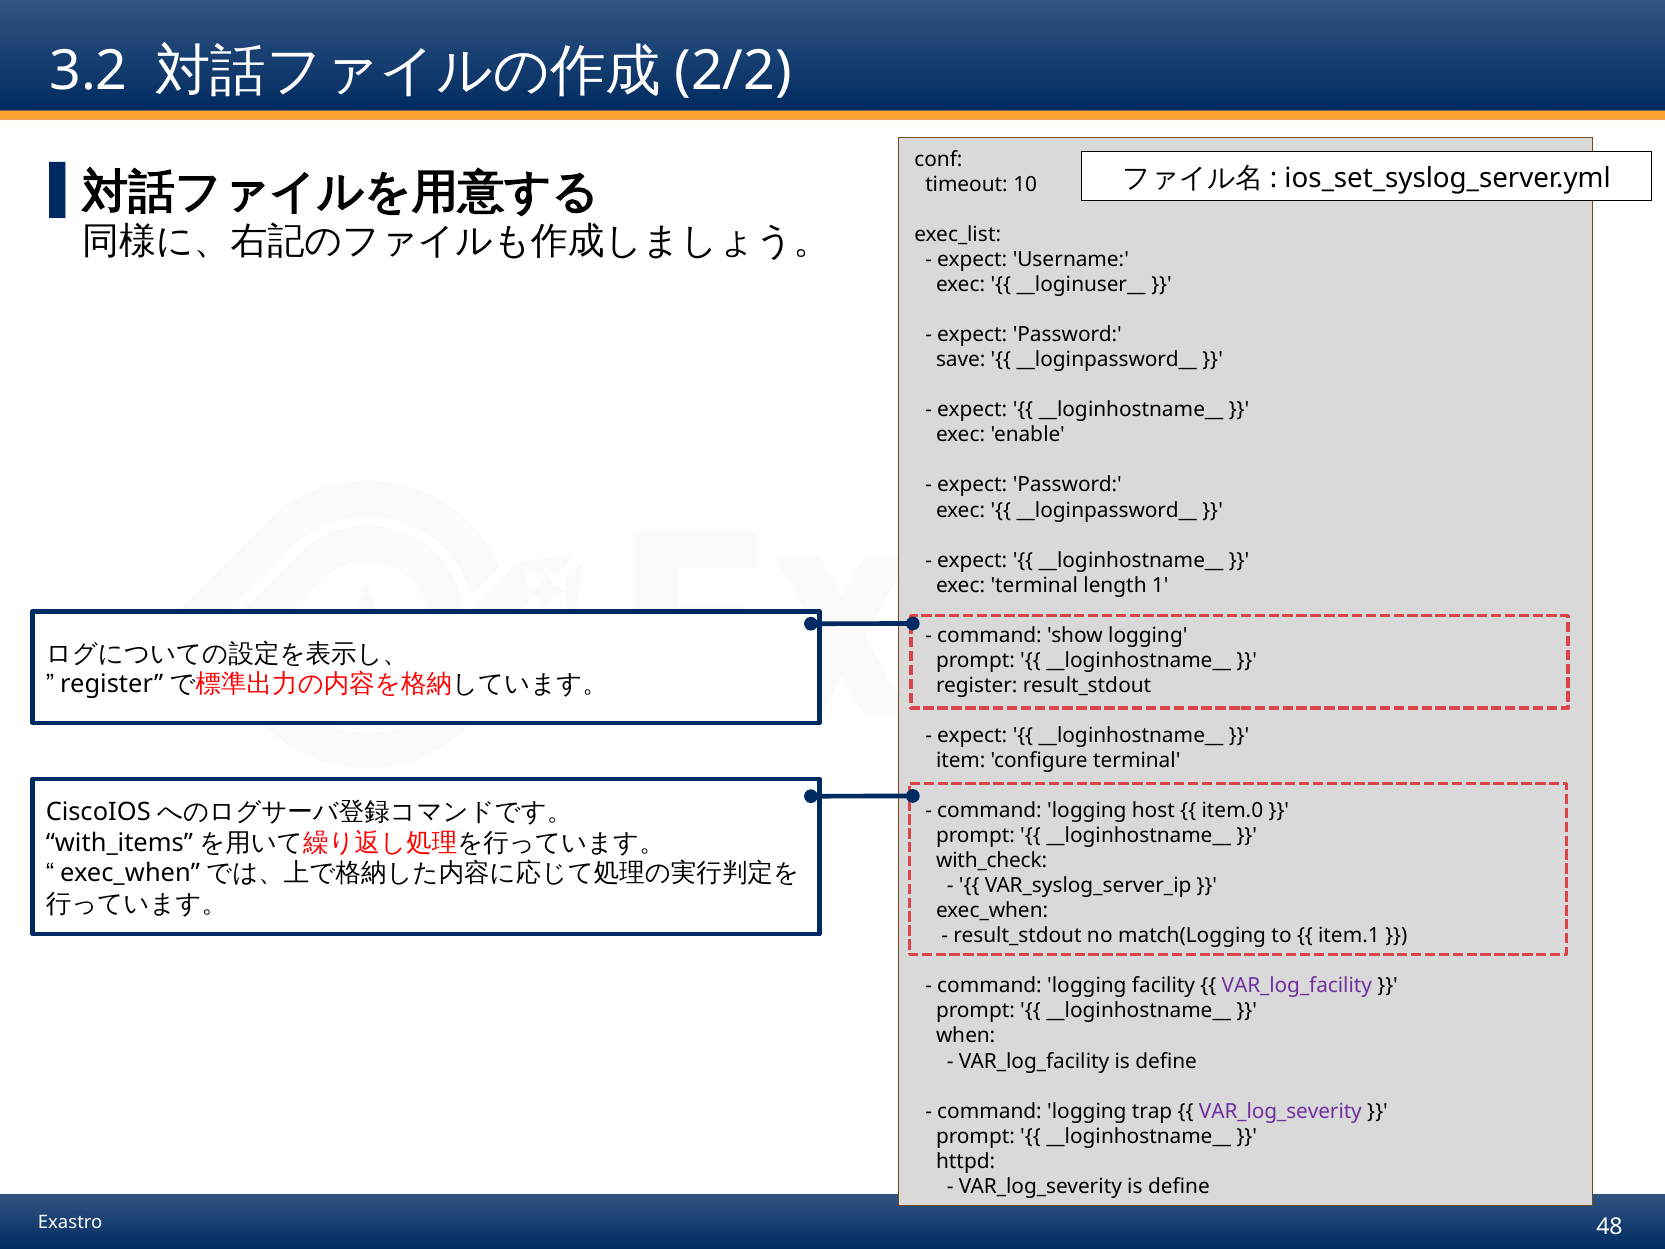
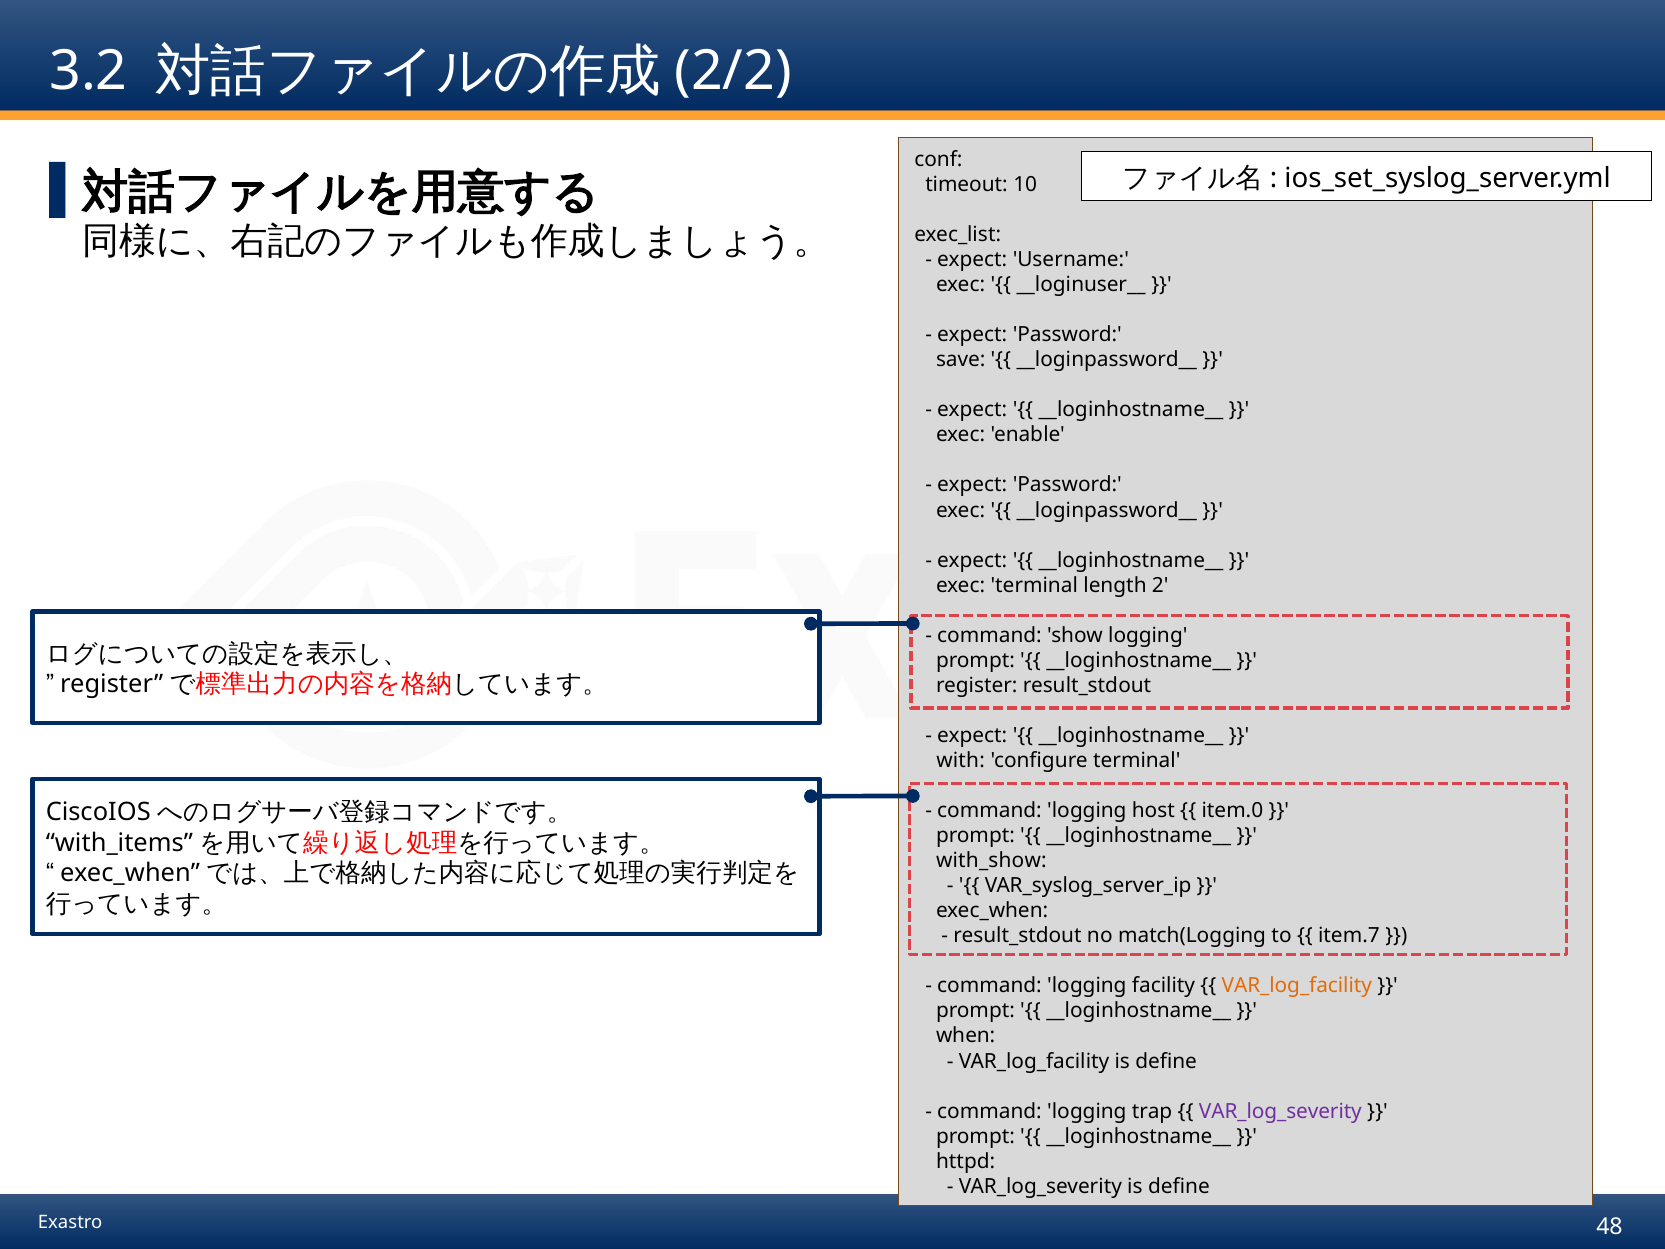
1: 1 -> 2
item: item -> with
with_check: with_check -> with_show
item.1: item.1 -> item.7
VAR_log_facility at (1297, 986) colour: purple -> orange
